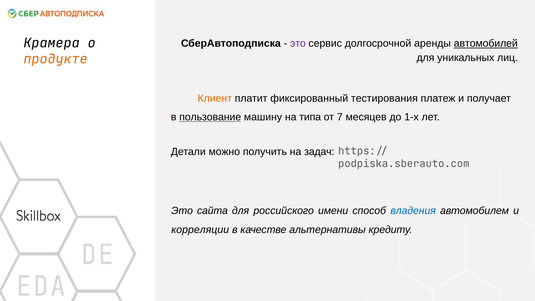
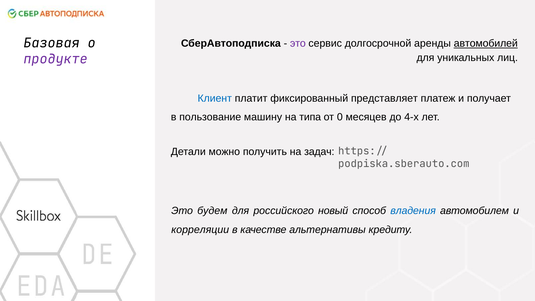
Крамера: Крамера -> Базовая
продукте colour: orange -> purple
Клиент colour: orange -> blue
тестирования: тестирования -> представляет
пользование underline: present -> none
7: 7 -> 0
1-х: 1-х -> 4-х
сайта: сайта -> будем
имени: имени -> новый
